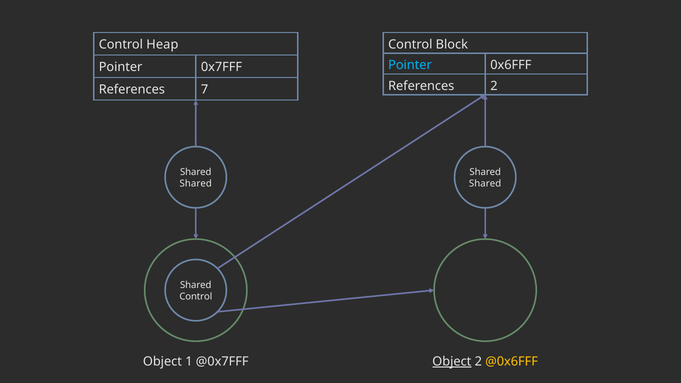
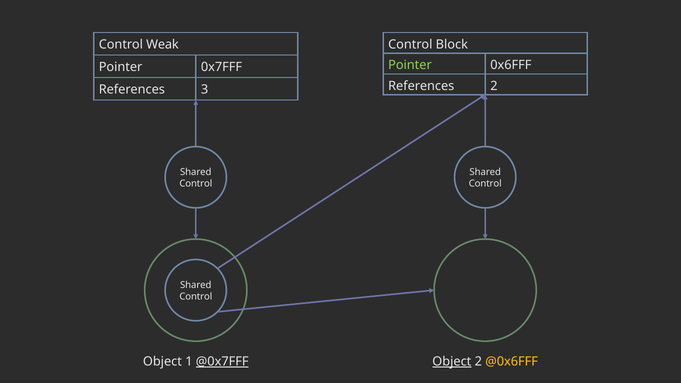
Heap: Heap -> Weak
Pointer at (410, 65) colour: light blue -> light green
7: 7 -> 3
Shared at (196, 184): Shared -> Control
Shared at (485, 184): Shared -> Control
@0x7FFF underline: none -> present
